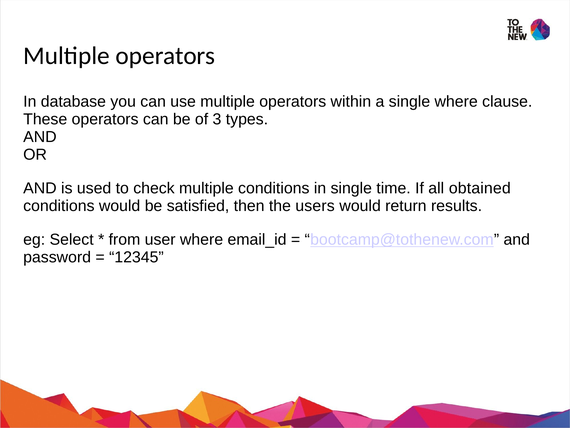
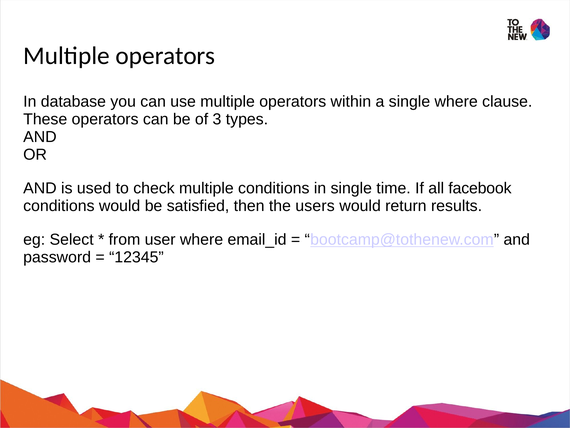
obtained: obtained -> facebook
